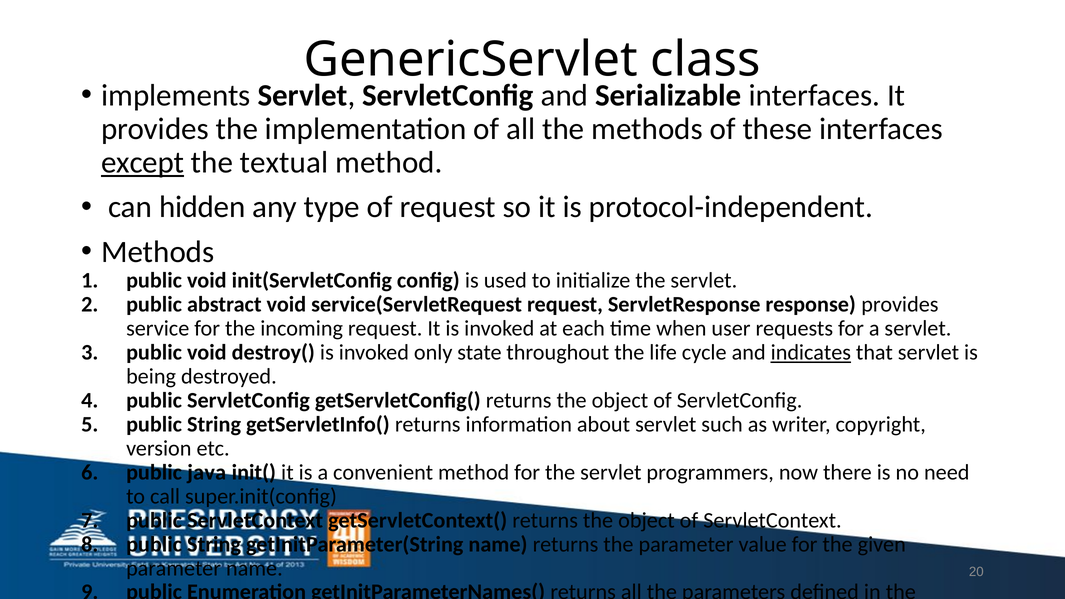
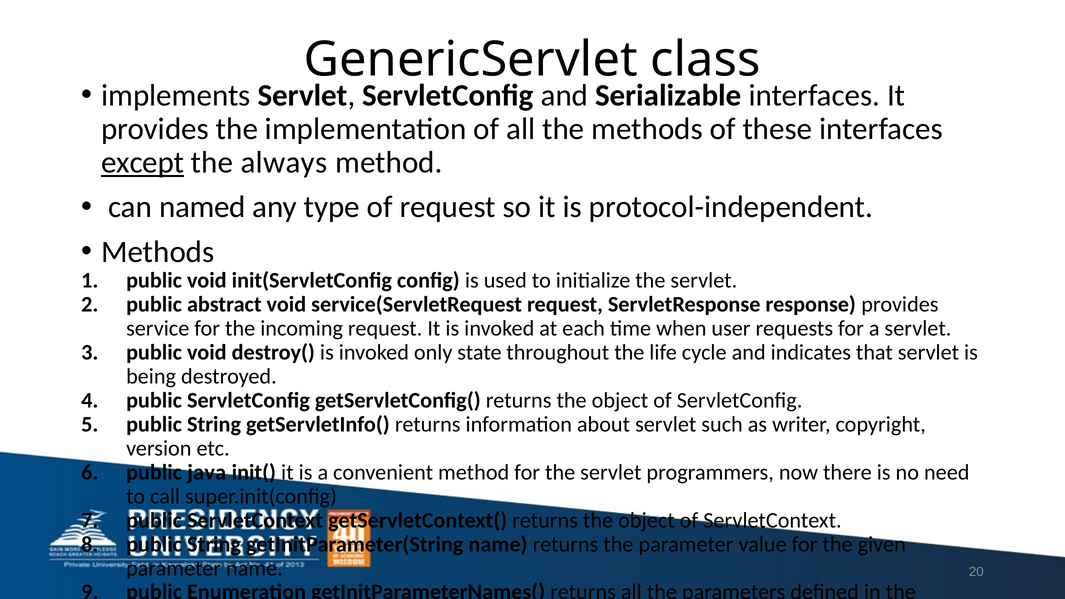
textual: textual -> always
hidden: hidden -> named
indicates underline: present -> none
